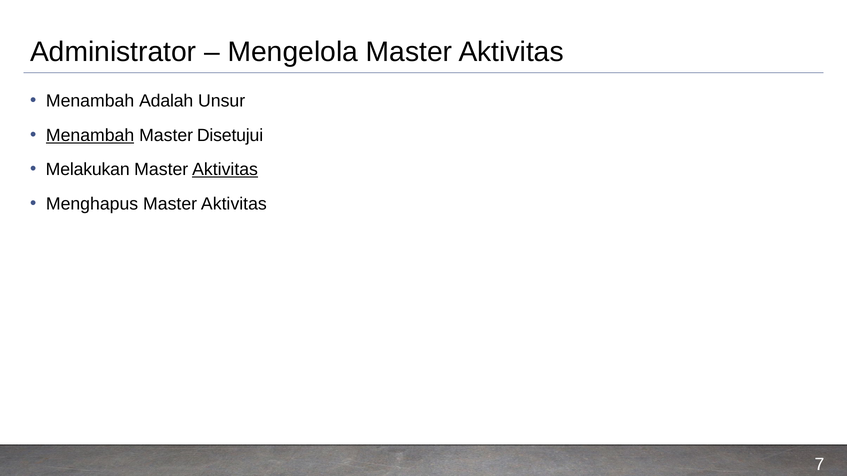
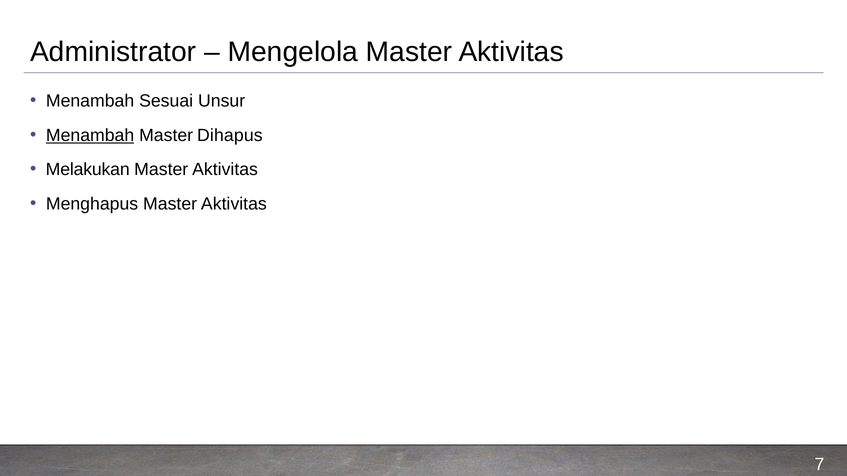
Adalah: Adalah -> Sesuai
Disetujui: Disetujui -> Dihapus
Aktivitas at (225, 170) underline: present -> none
